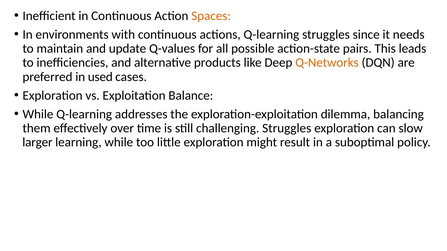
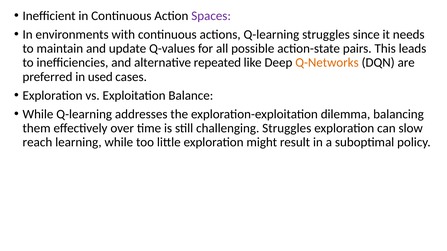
Spaces colour: orange -> purple
products: products -> repeated
larger: larger -> reach
